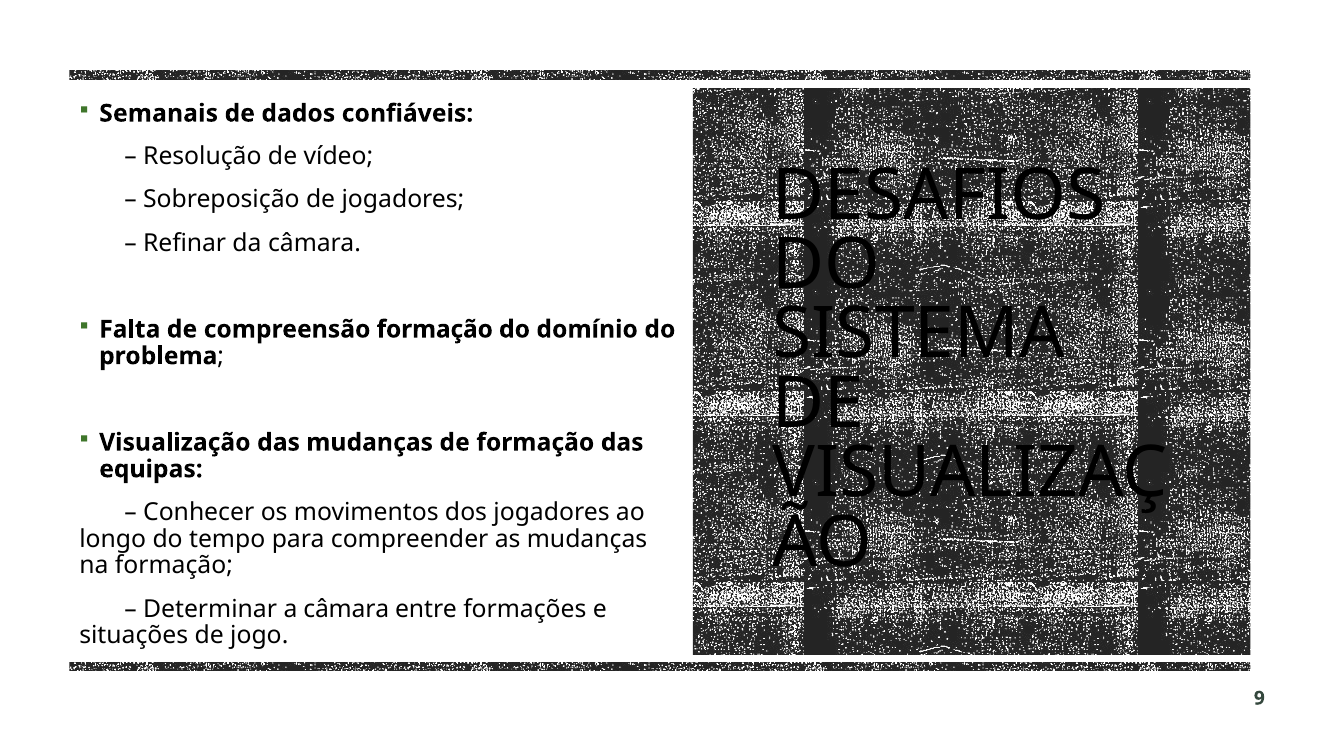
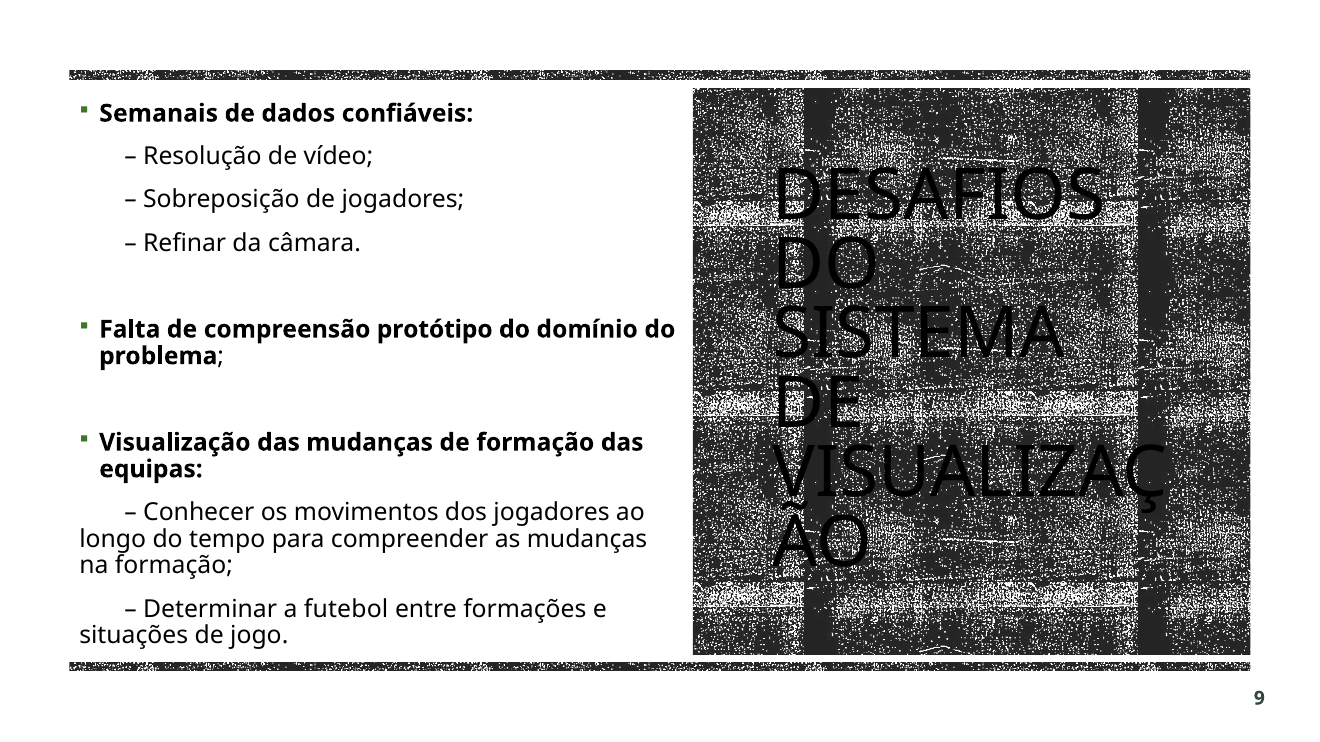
compreensão formação: formação -> protótipo
a câmara: câmara -> futebol
